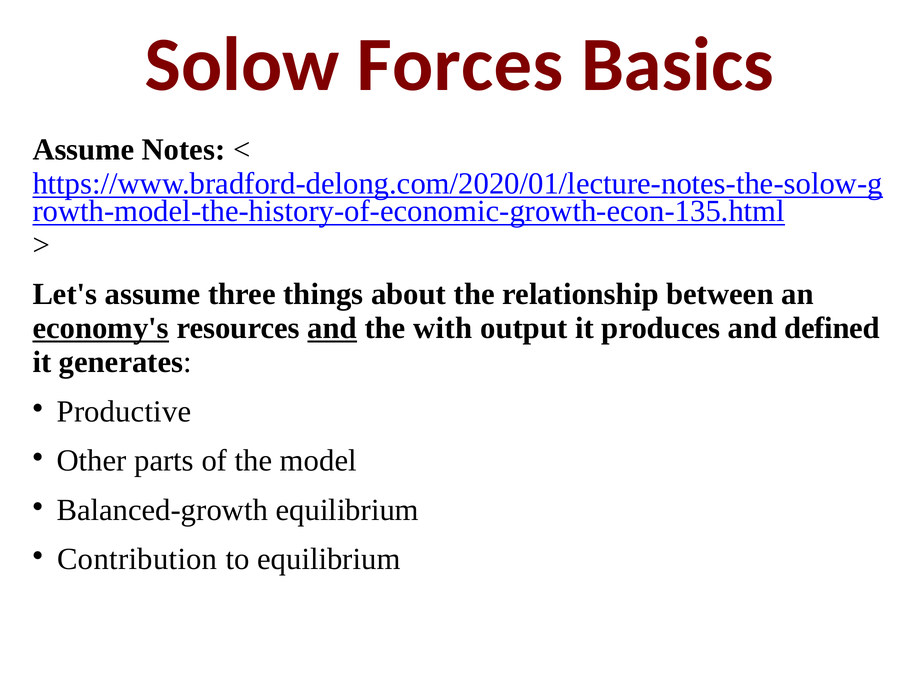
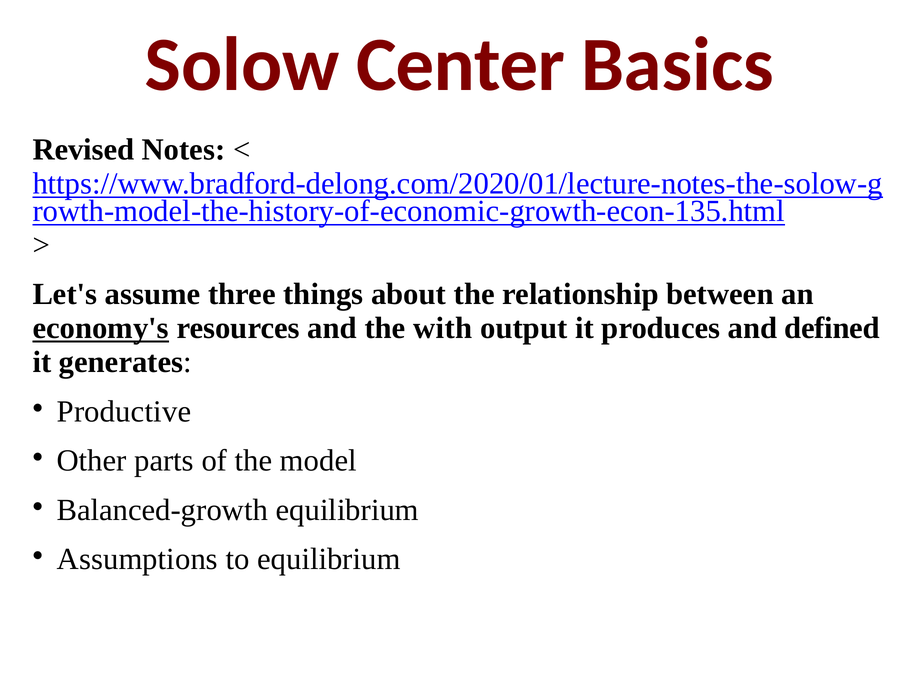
Forces: Forces -> Center
Assume at (83, 150): Assume -> Revised
and at (332, 328) underline: present -> none
Contribution: Contribution -> Assumptions
